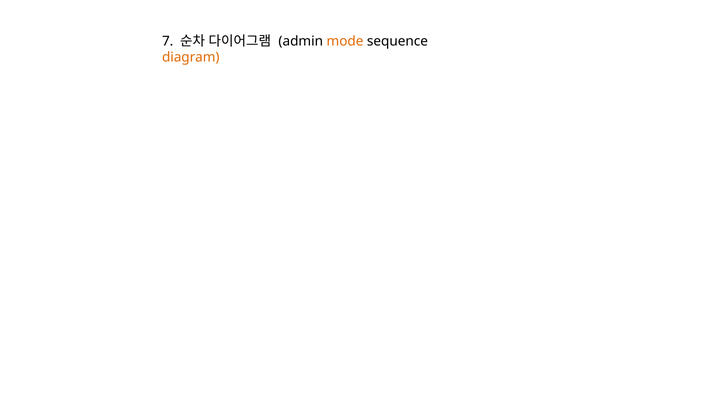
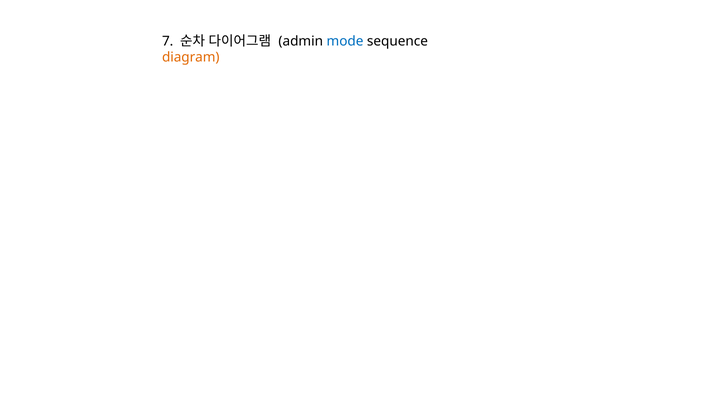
mode colour: orange -> blue
